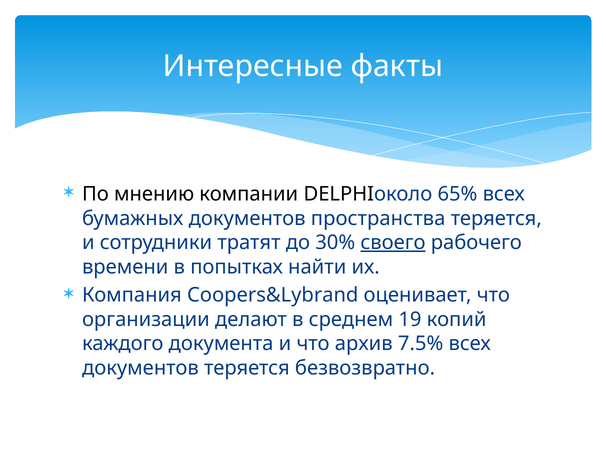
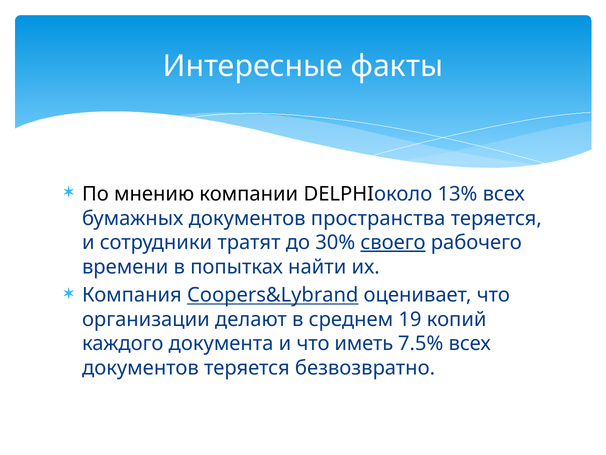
65%: 65% -> 13%
Coopers&Lybrand underline: none -> present
архив: архив -> иметь
